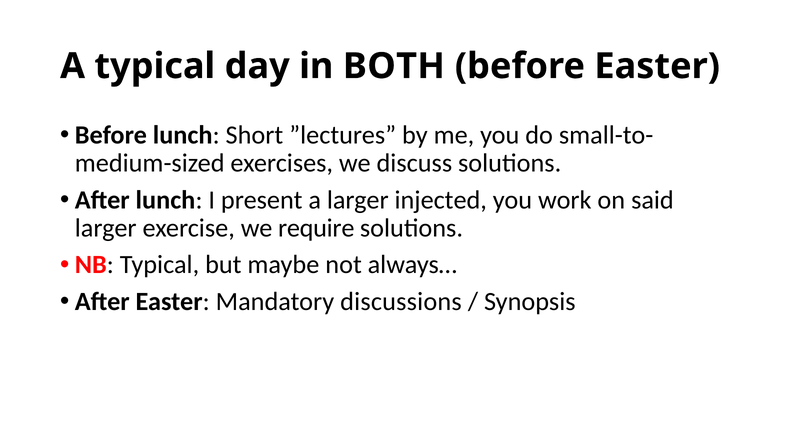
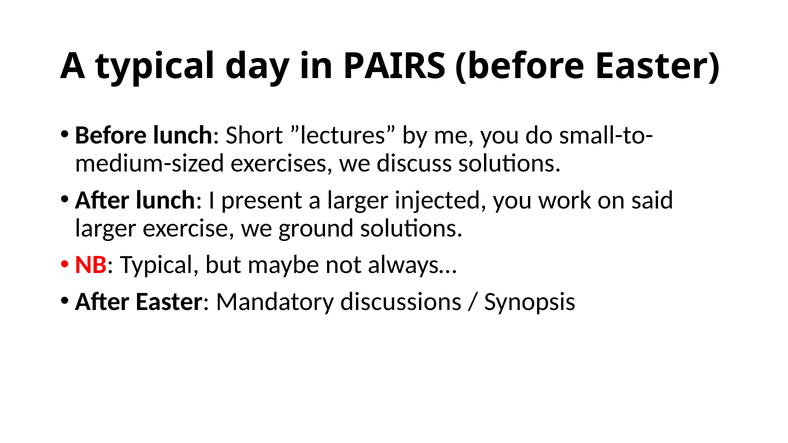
BOTH: BOTH -> PAIRS
require: require -> ground
